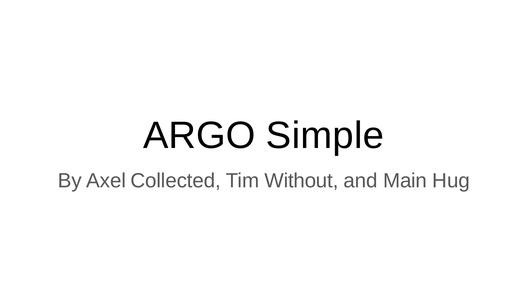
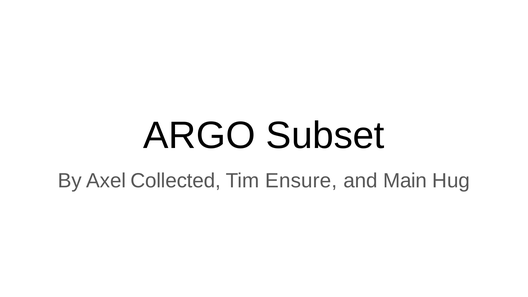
Simple: Simple -> Subset
Without: Without -> Ensure
